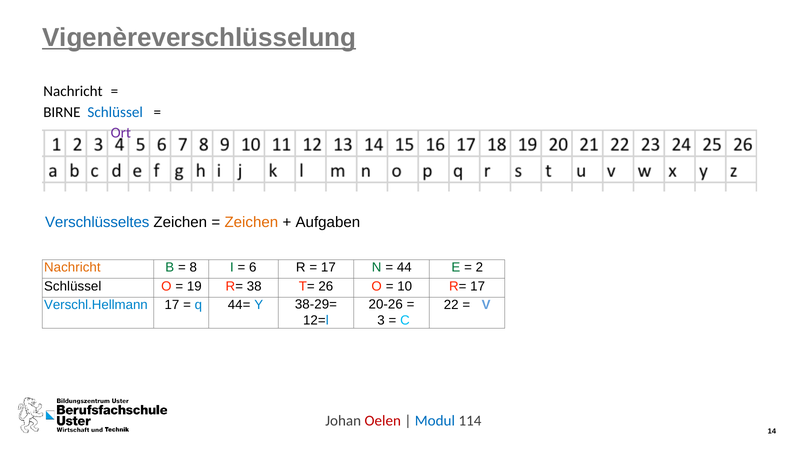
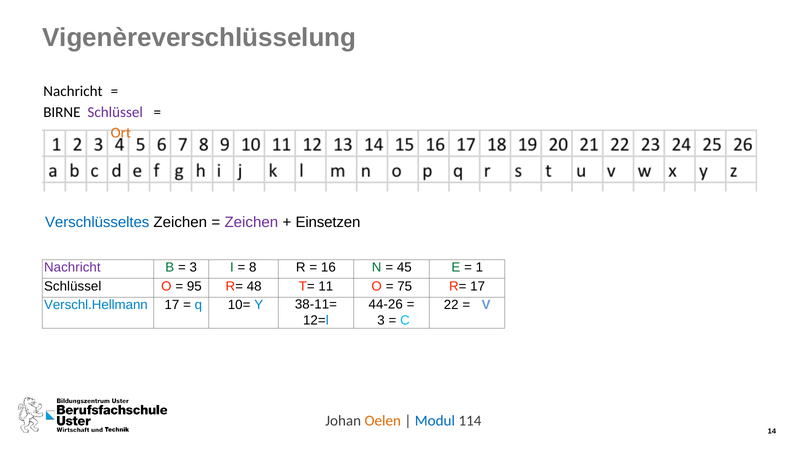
Vigenèreverschlüsselung underline: present -> none
Schlüssel at (115, 112) colour: blue -> purple
Ort colour: purple -> orange
Zeichen at (251, 223) colour: orange -> purple
Aufgaben: Aufgaben -> Einsetzen
Nachricht at (72, 268) colour: orange -> purple
8 at (193, 268): 8 -> 3
6: 6 -> 8
17 at (328, 268): 17 -> 16
44: 44 -> 45
2: 2 -> 1
19: 19 -> 95
38: 38 -> 48
26: 26 -> 11
10: 10 -> 75
20-26: 20-26 -> 44-26
44=: 44= -> 10=
38-29=: 38-29= -> 38-11=
Oelen colour: red -> orange
